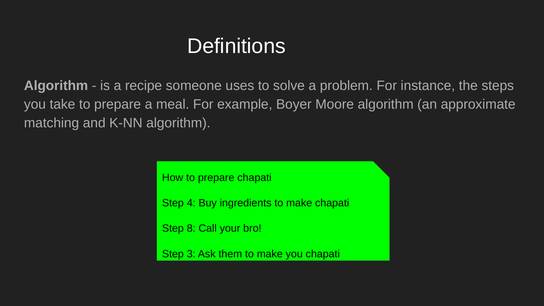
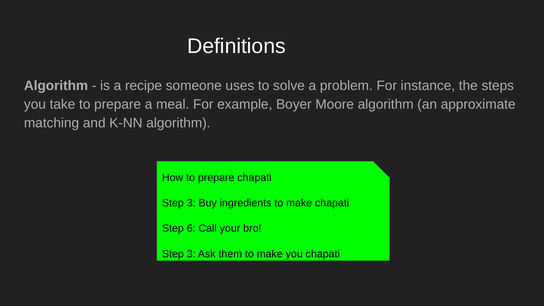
4 at (191, 203): 4 -> 3
8: 8 -> 6
